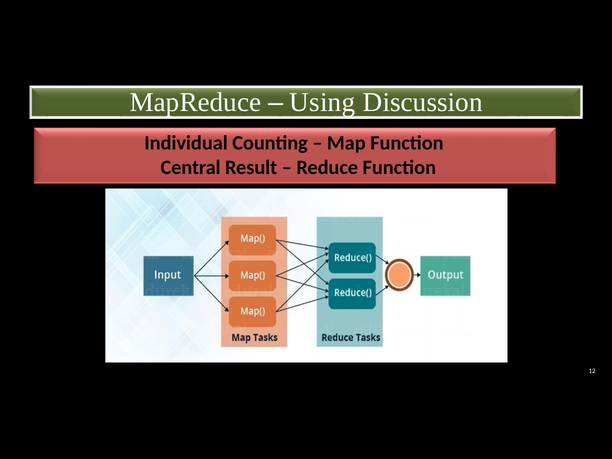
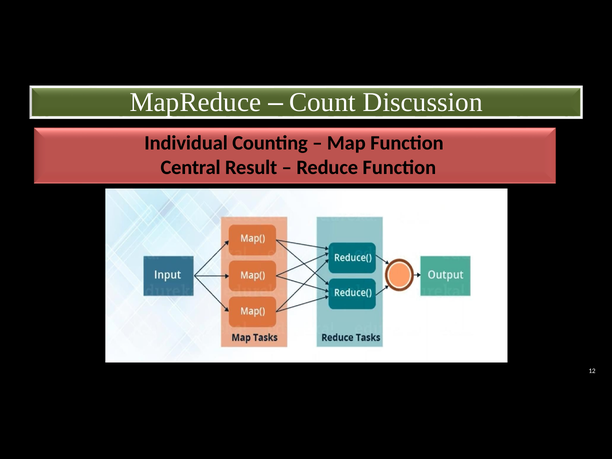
Using: Using -> Count
